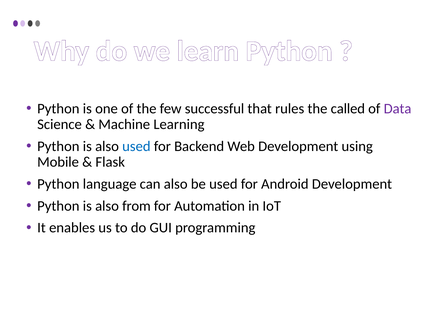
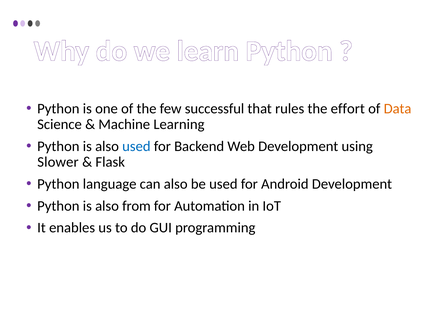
called: called -> effort
Data colour: purple -> orange
Mobile: Mobile -> Slower
